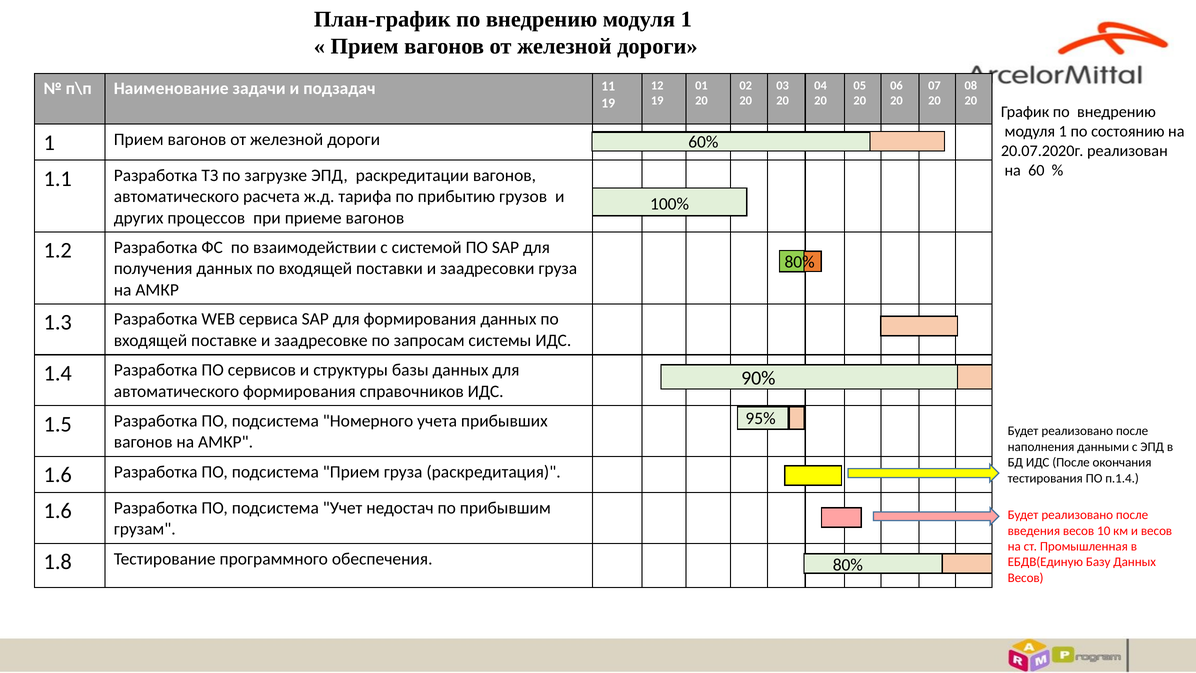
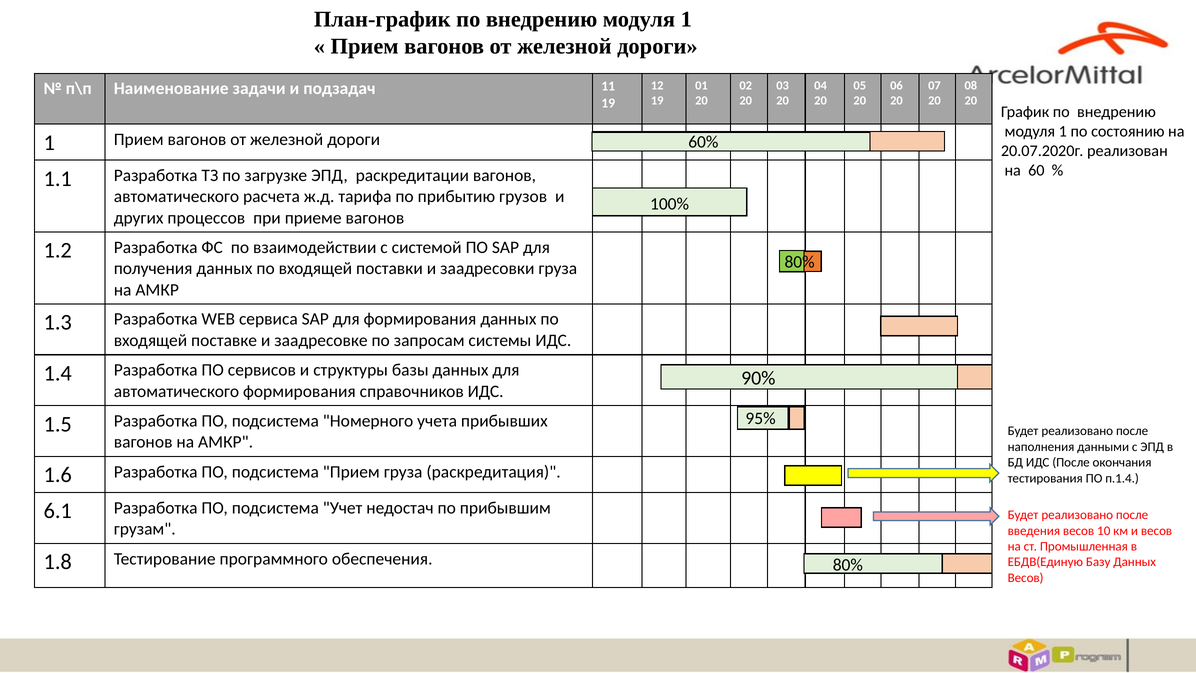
1.6 at (58, 511): 1.6 -> 6.1
